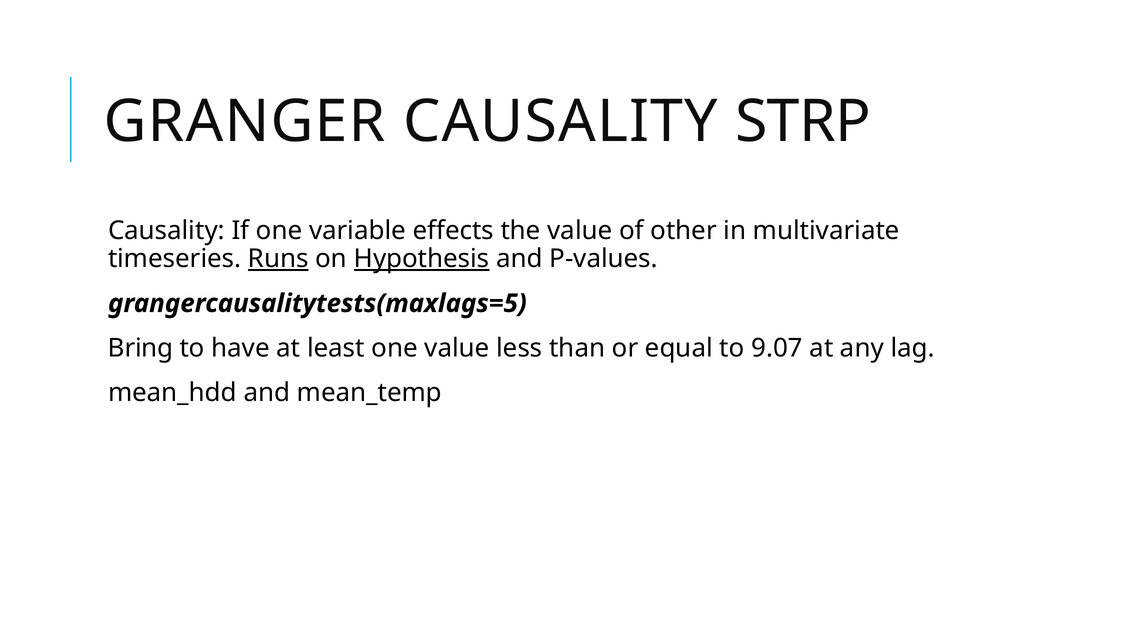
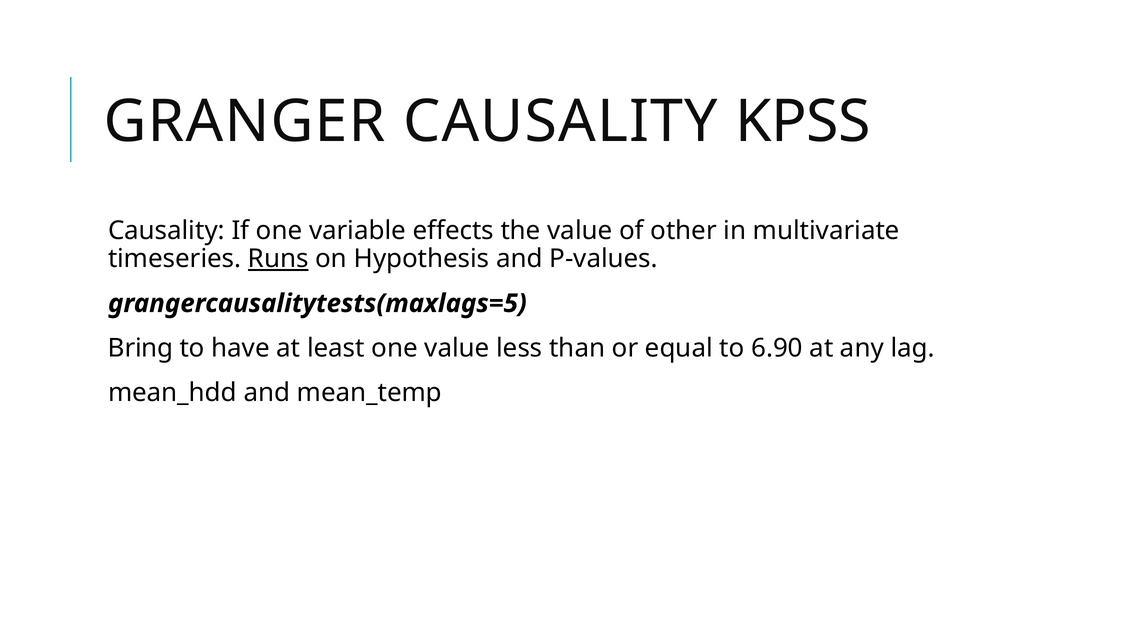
STRP: STRP -> KPSS
Hypothesis underline: present -> none
9.07: 9.07 -> 6.90
